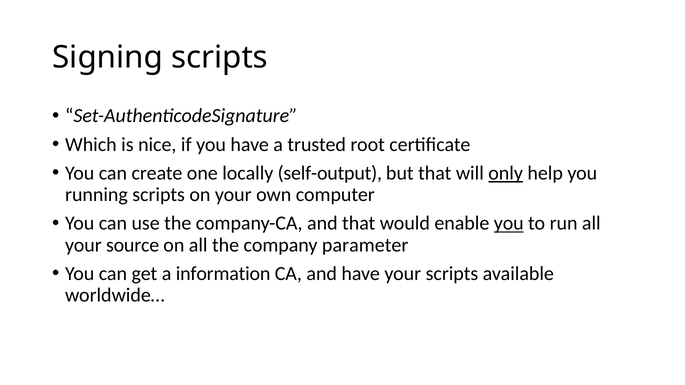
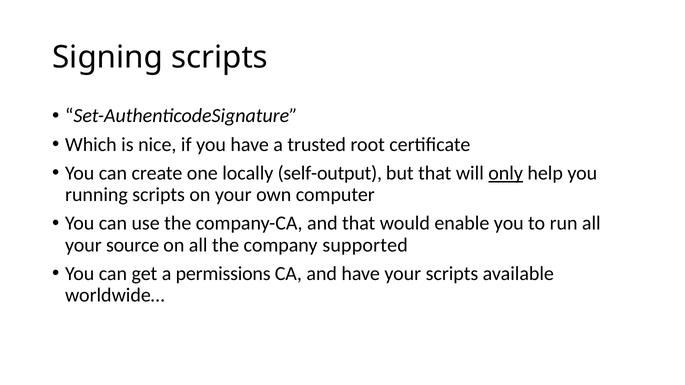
you at (509, 224) underline: present -> none
parameter: parameter -> supported
information: information -> permissions
